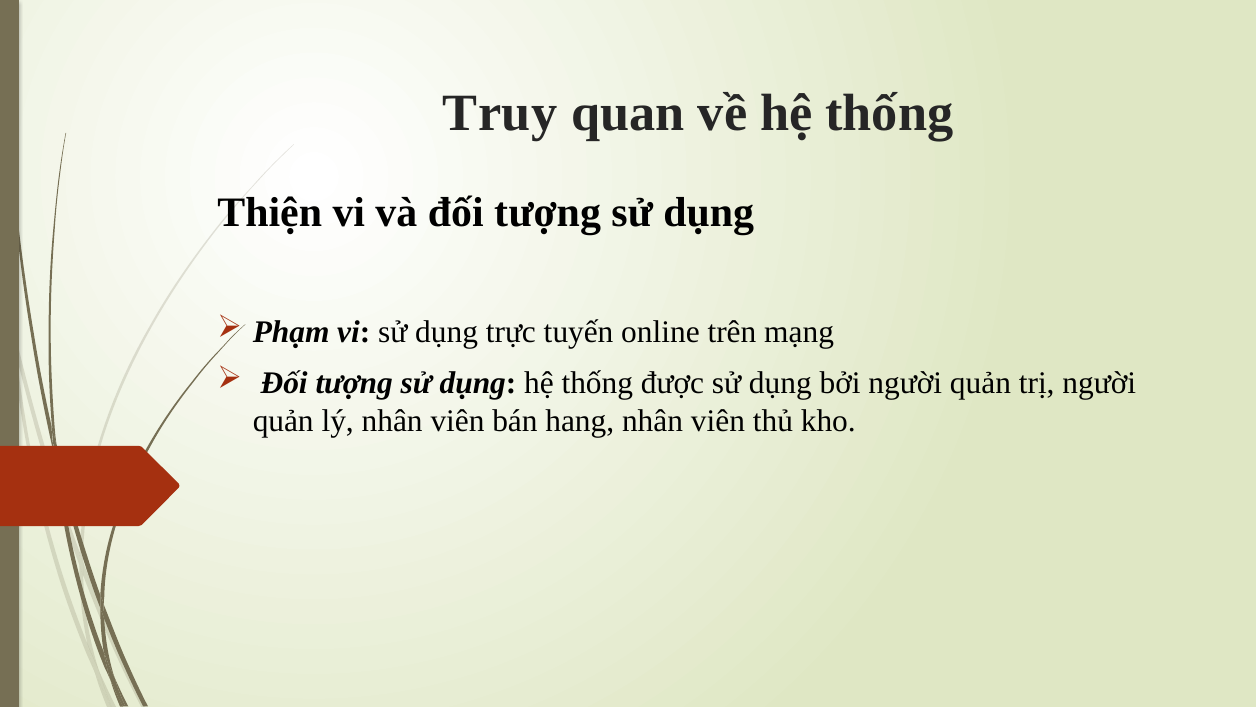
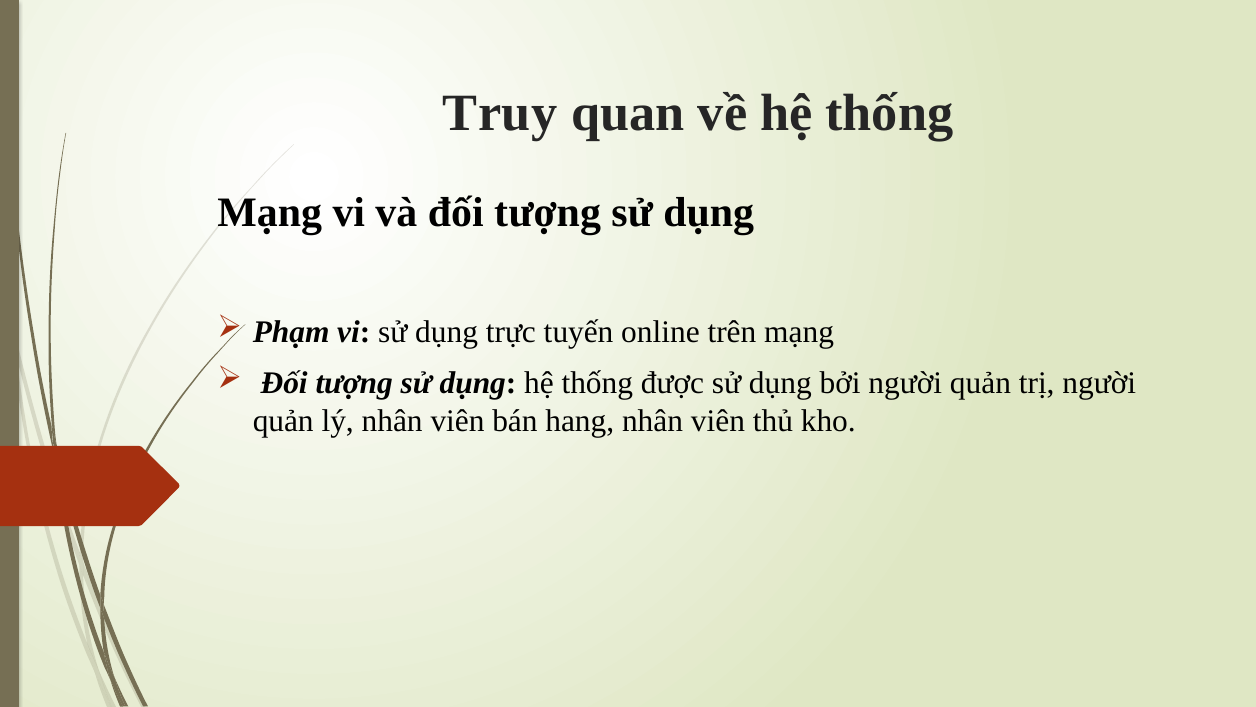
Thiện at (270, 213): Thiện -> Mạng
